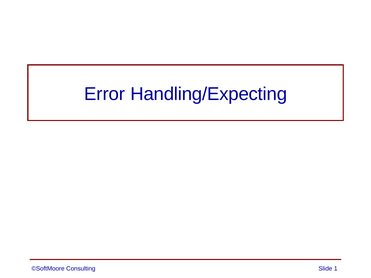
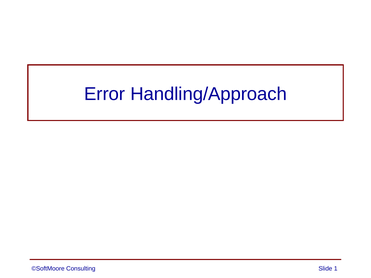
Handling/Expecting: Handling/Expecting -> Handling/Approach
